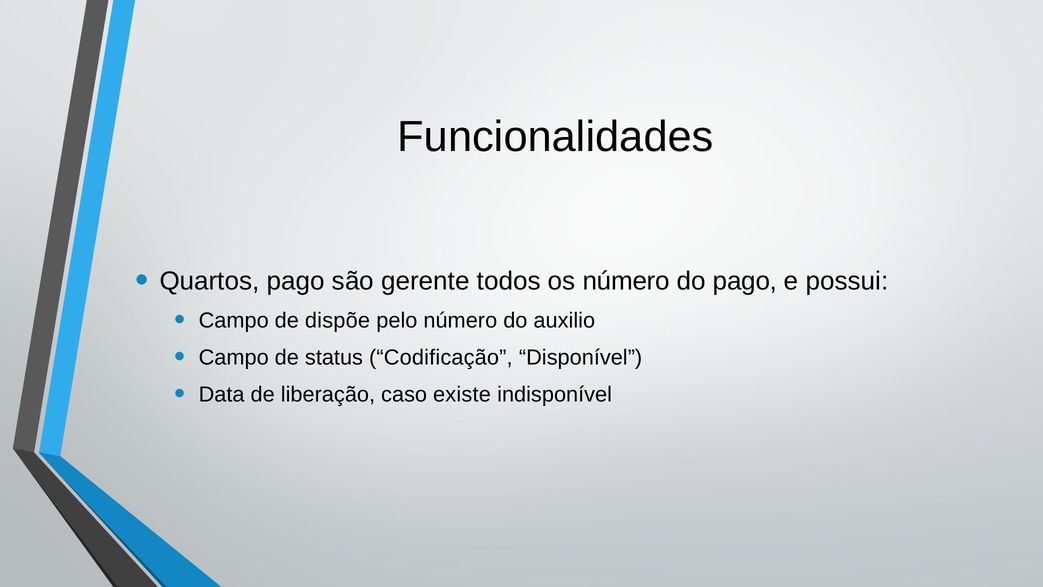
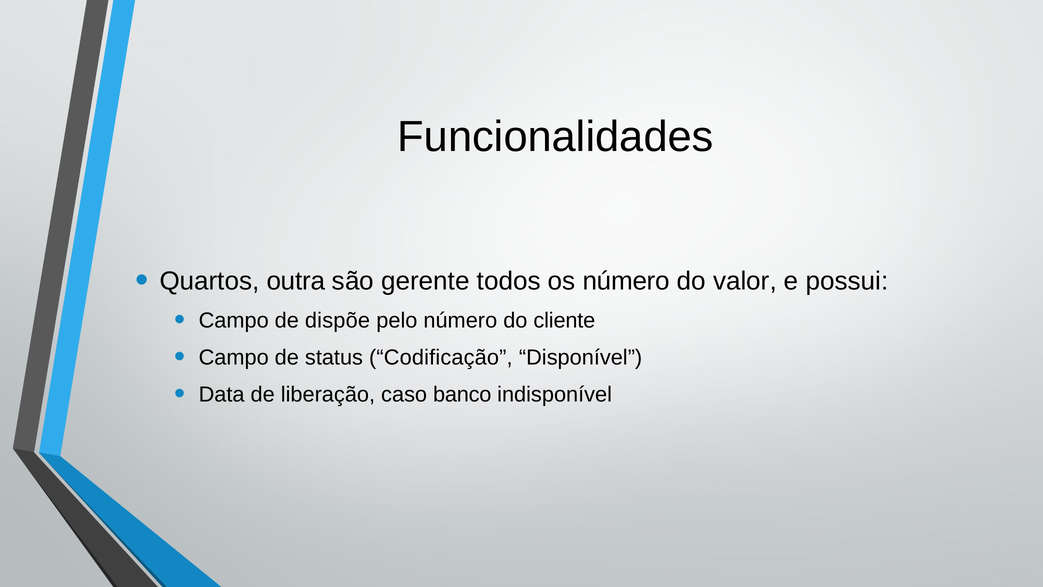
Quartos pago: pago -> outra
do pago: pago -> valor
auxilio: auxilio -> cliente
existe: existe -> banco
